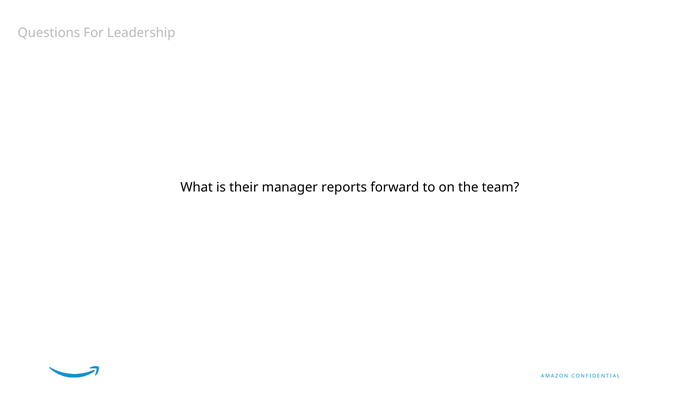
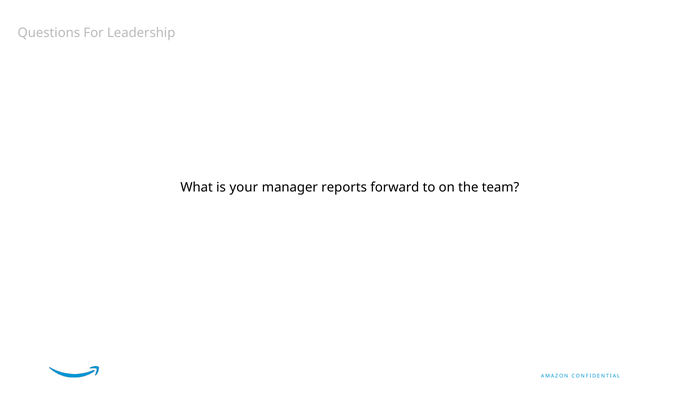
their: their -> your
